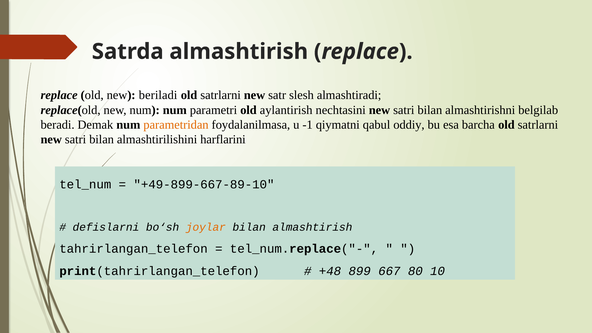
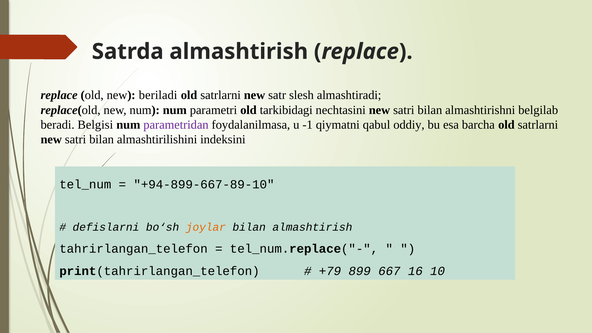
aylantirish: aylantirish -> tarkibidagi
Demak: Demak -> Belgisi
parametridan colour: orange -> purple
harflarini: harflarini -> indeksini
+49-899-667-89-10: +49-899-667-89-10 -> +94-899-667-89-10
+48: +48 -> +79
80: 80 -> 16
